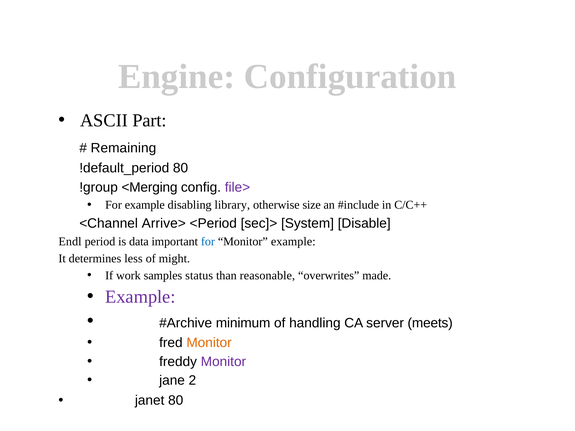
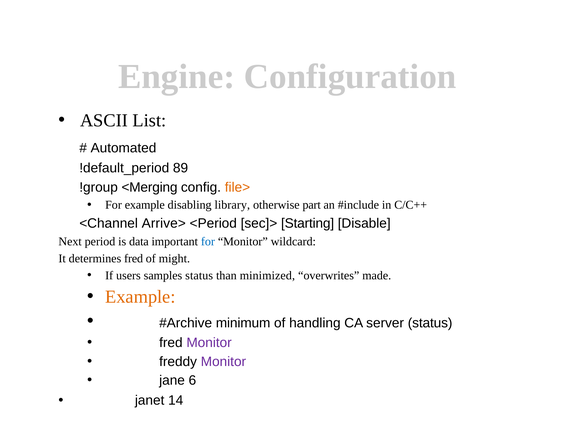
Part: Part -> List
Remaining: Remaining -> Automated
!default_period 80: 80 -> 89
file> colour: purple -> orange
size: size -> part
System: System -> Starting
Endl: Endl -> Next
Monitor example: example -> wildcard
determines less: less -> fred
work: work -> users
reasonable: reasonable -> minimized
Example at (140, 297) colour: purple -> orange
server meets: meets -> status
Monitor at (209, 343) colour: orange -> purple
2: 2 -> 6
janet 80: 80 -> 14
